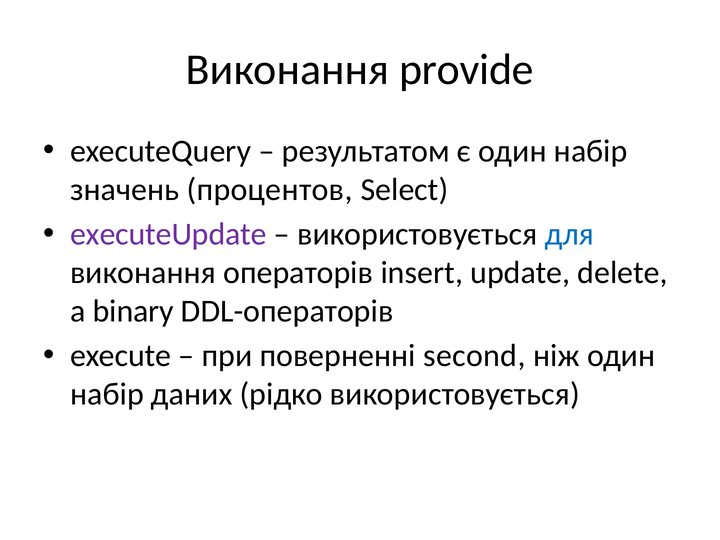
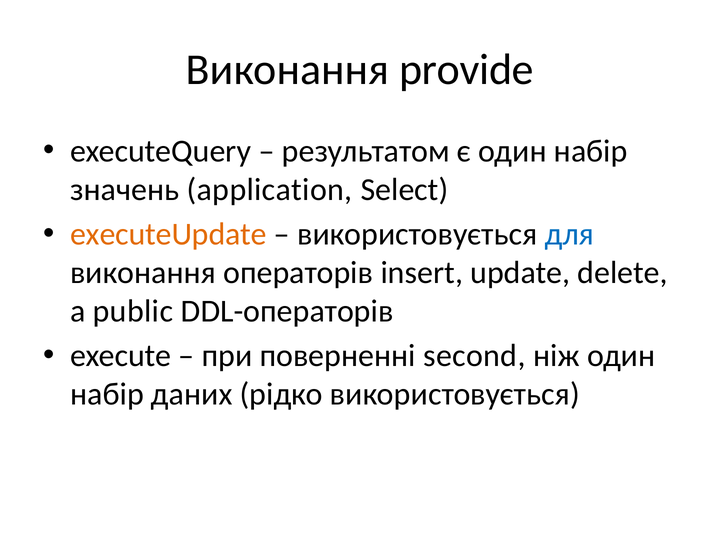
процентов: процентов -> application
executeUpdate colour: purple -> orange
binary: binary -> public
